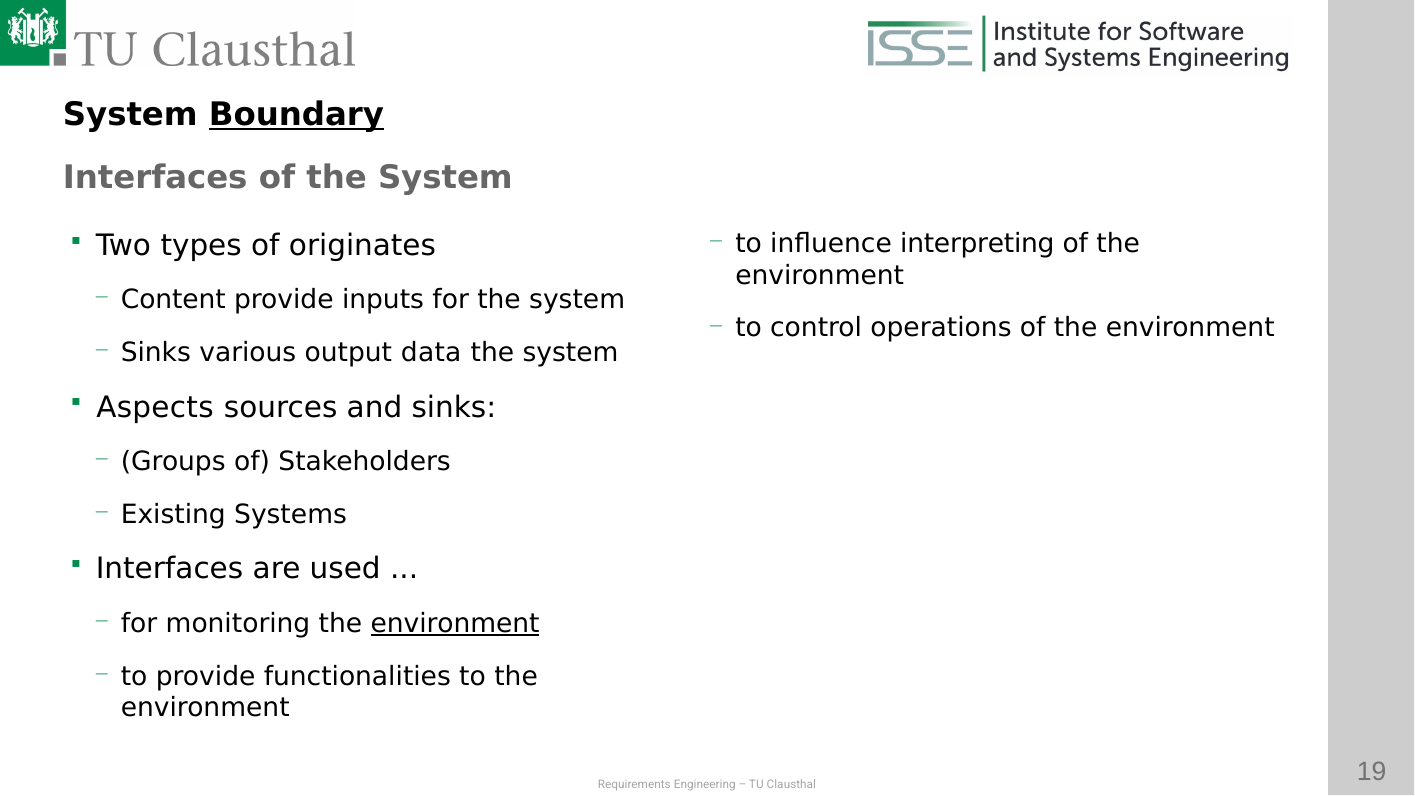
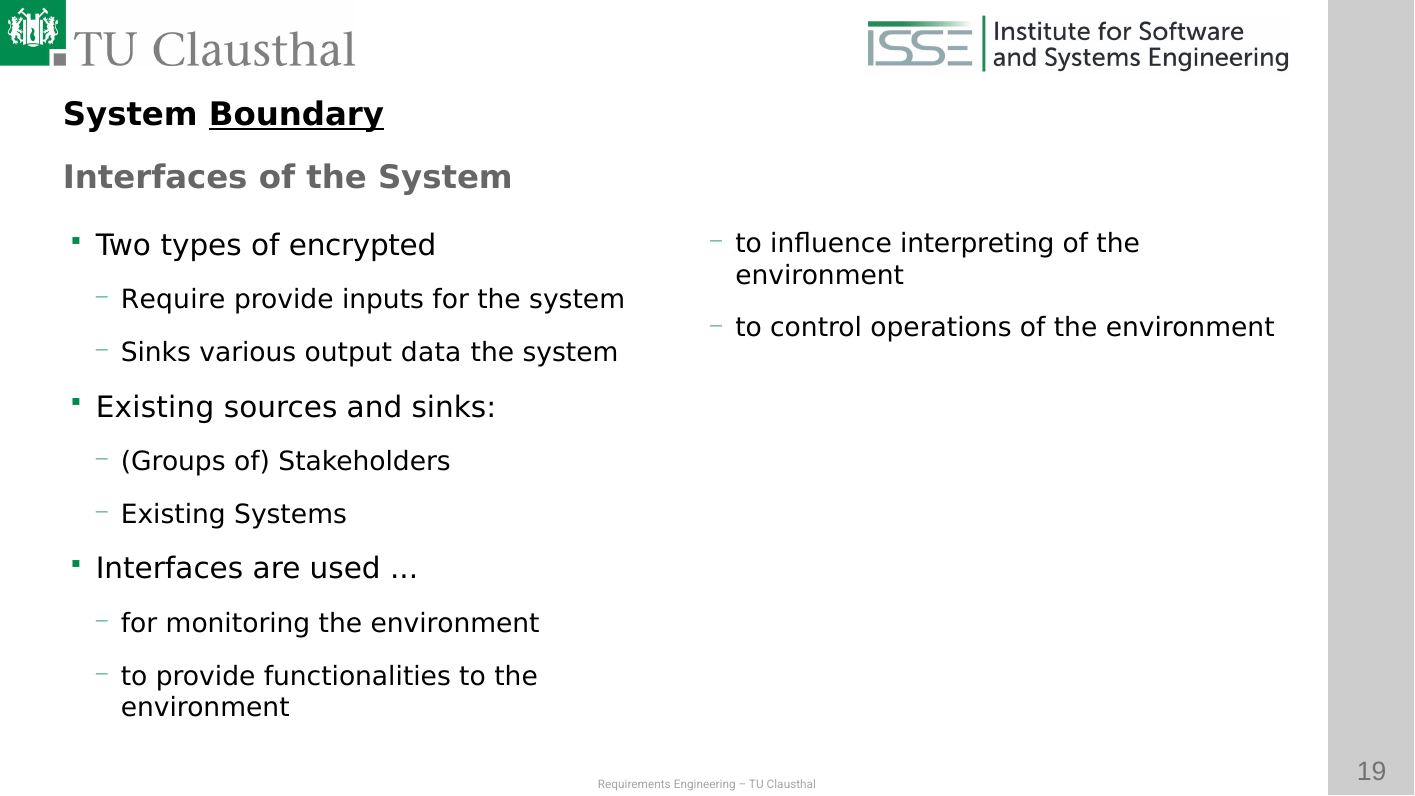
originates: originates -> encrypted
Content: Content -> Require
Aspects at (155, 407): Aspects -> Existing
environment at (455, 623) underline: present -> none
